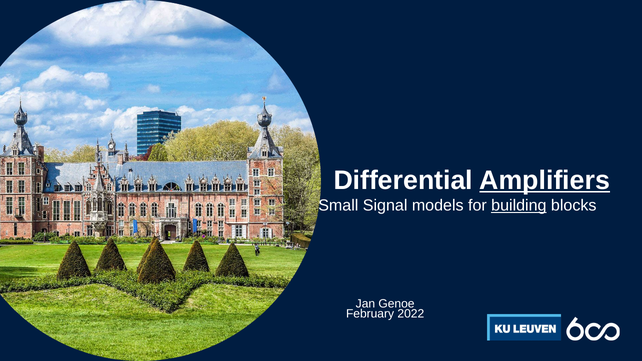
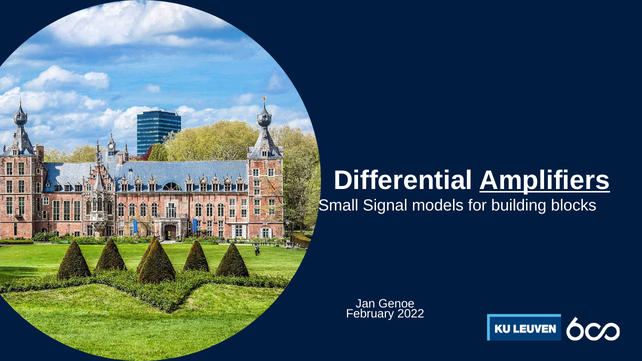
building underline: present -> none
